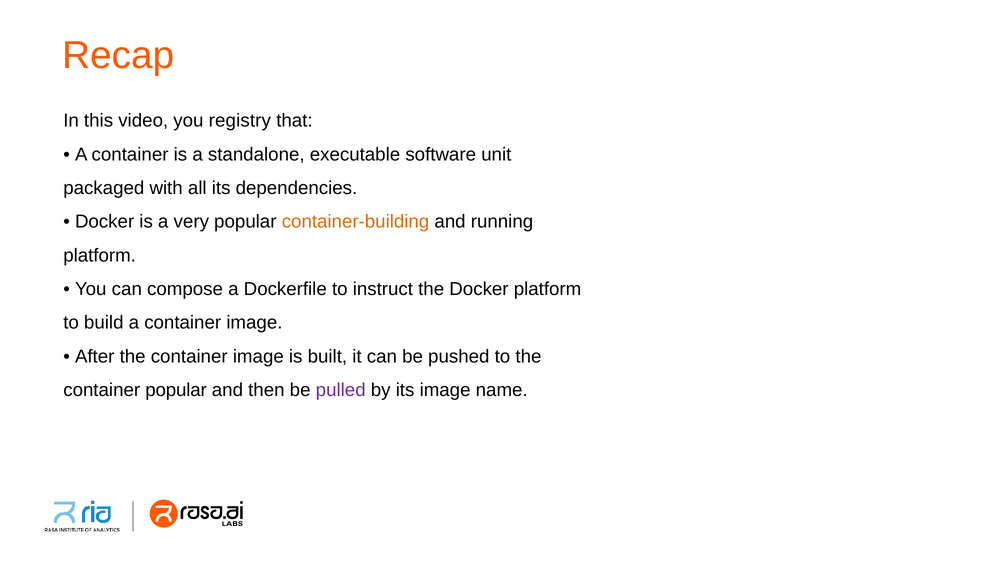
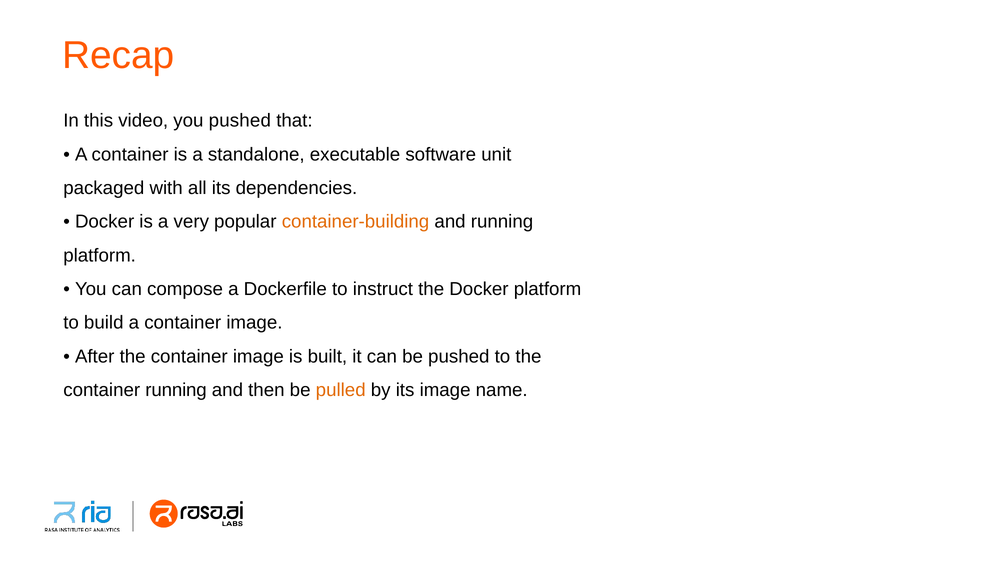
you registry: registry -> pushed
container popular: popular -> running
pulled colour: purple -> orange
